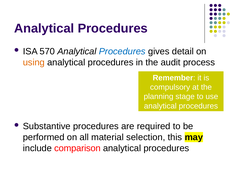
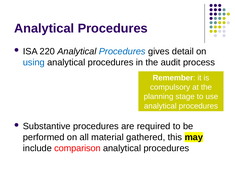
570: 570 -> 220
using colour: orange -> blue
selection: selection -> gathered
